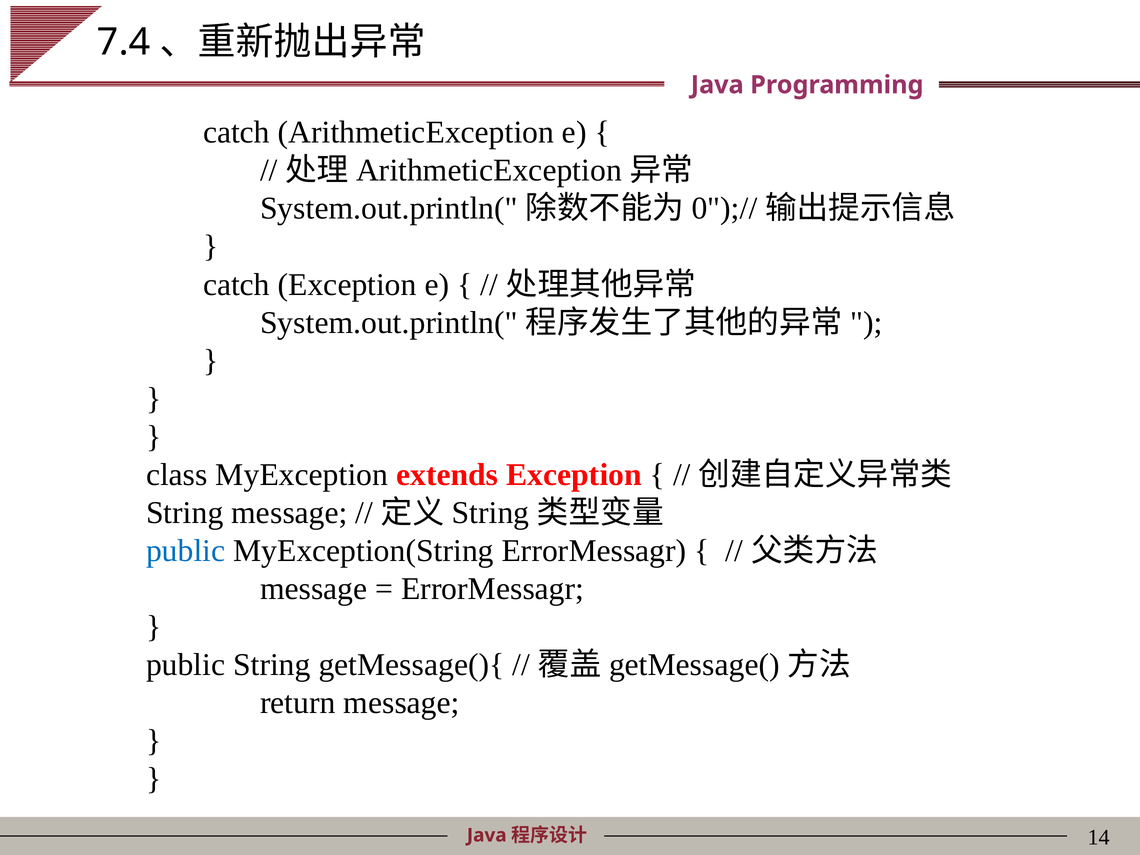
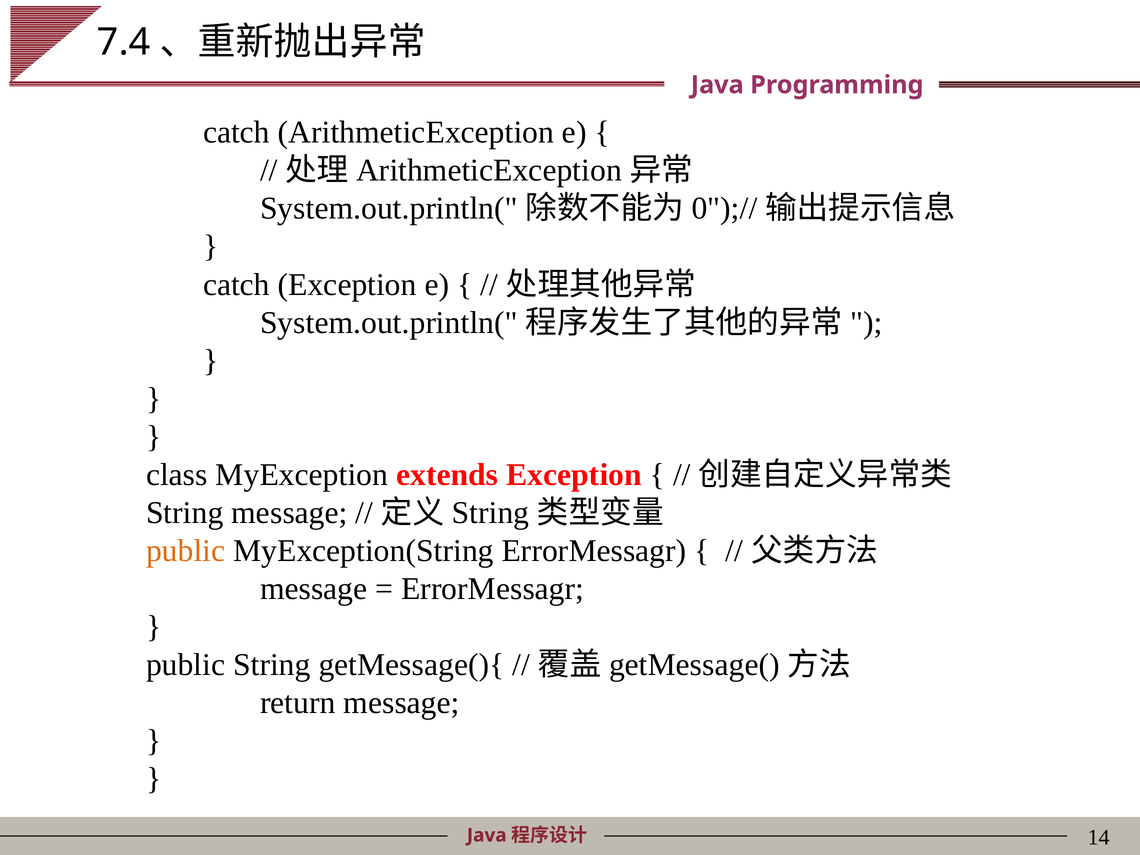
public at (186, 551) colour: blue -> orange
